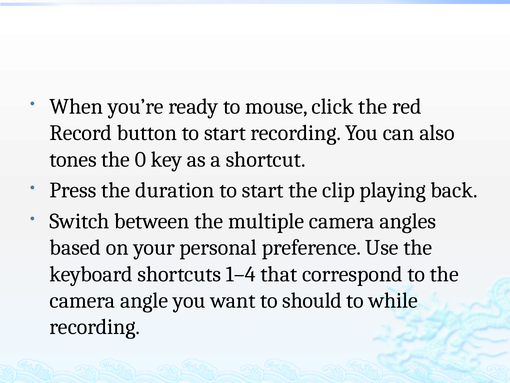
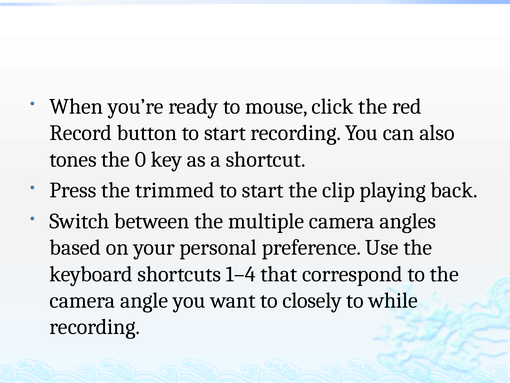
duration: duration -> trimmed
should: should -> closely
